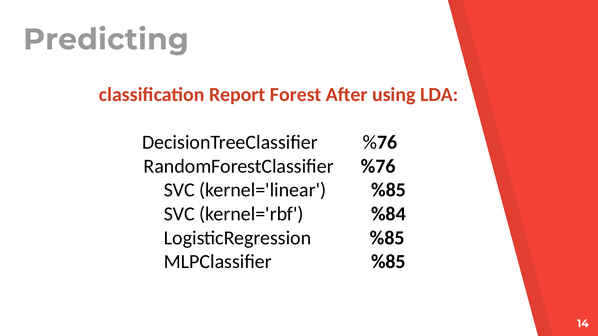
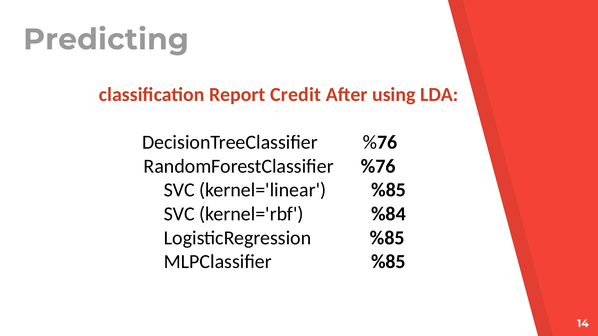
Forest: Forest -> Credit
